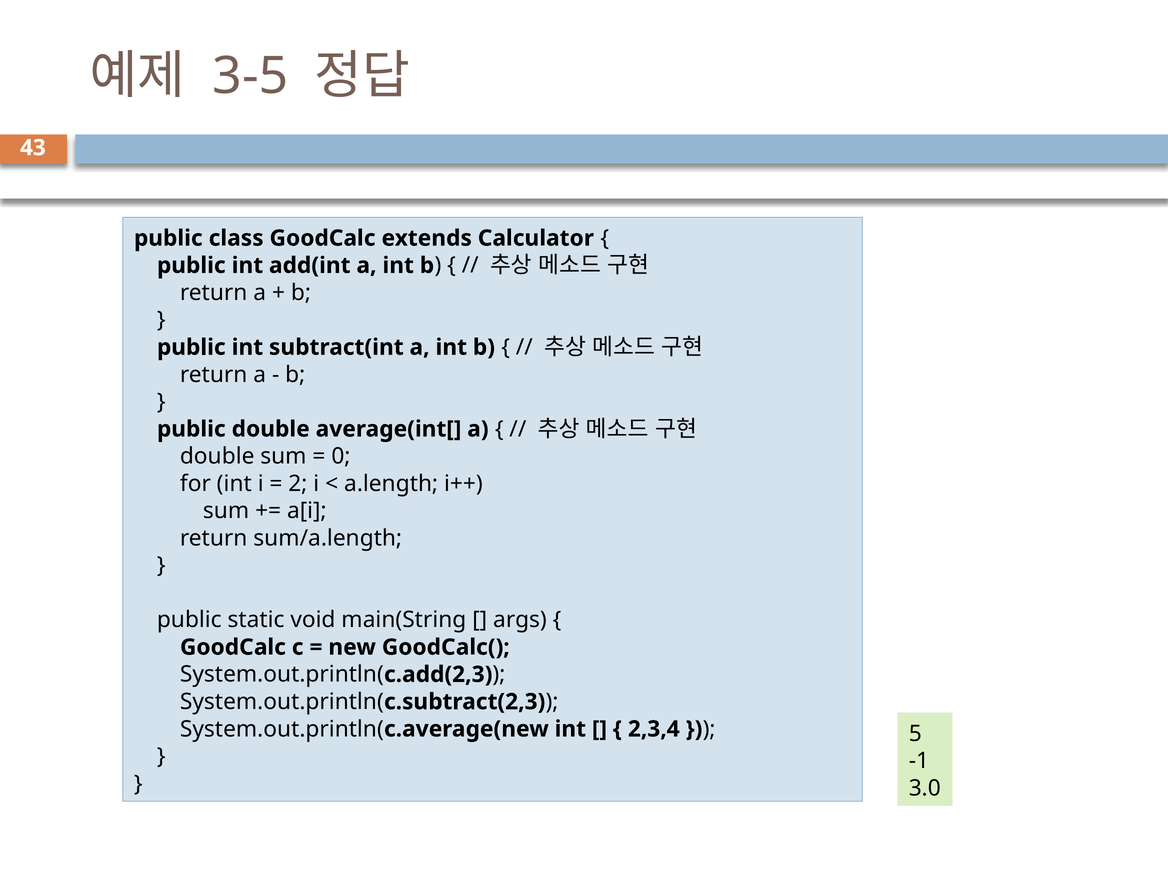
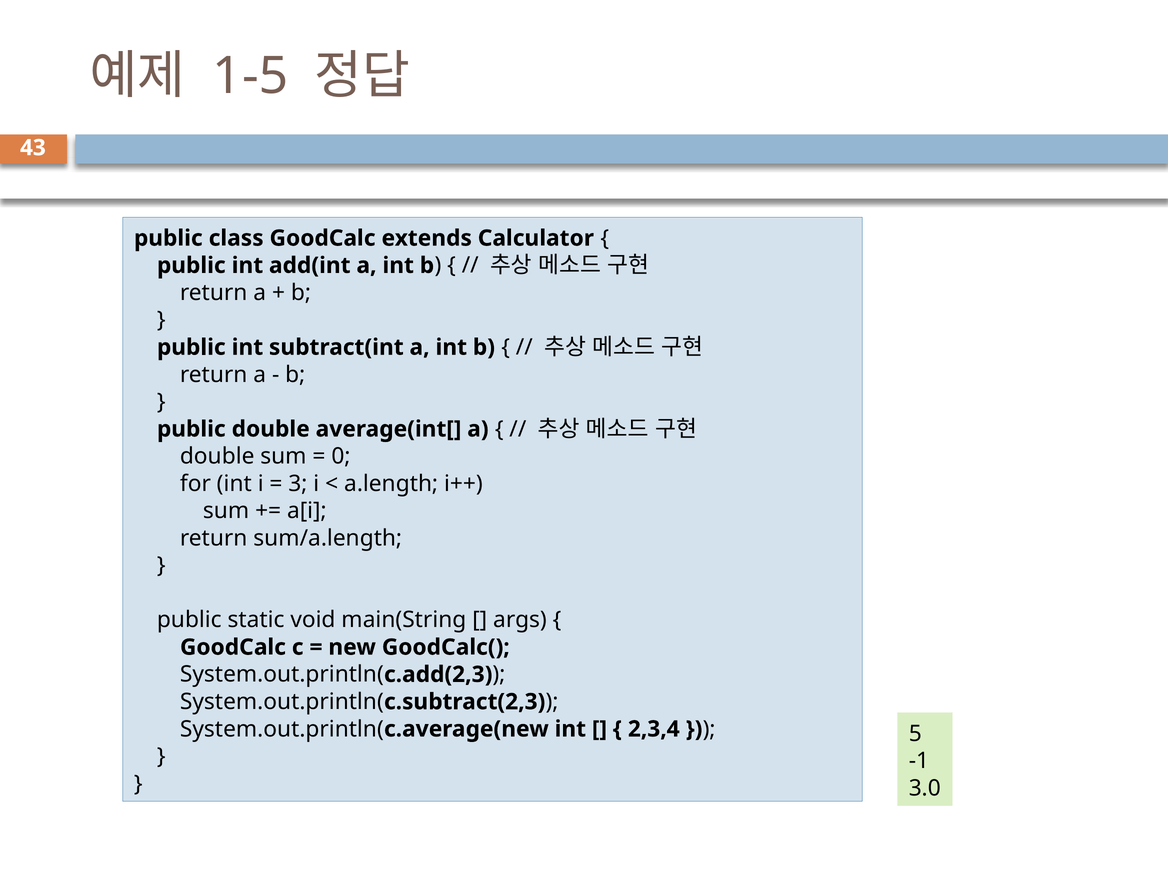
3-5: 3-5 -> 1-5
2: 2 -> 3
